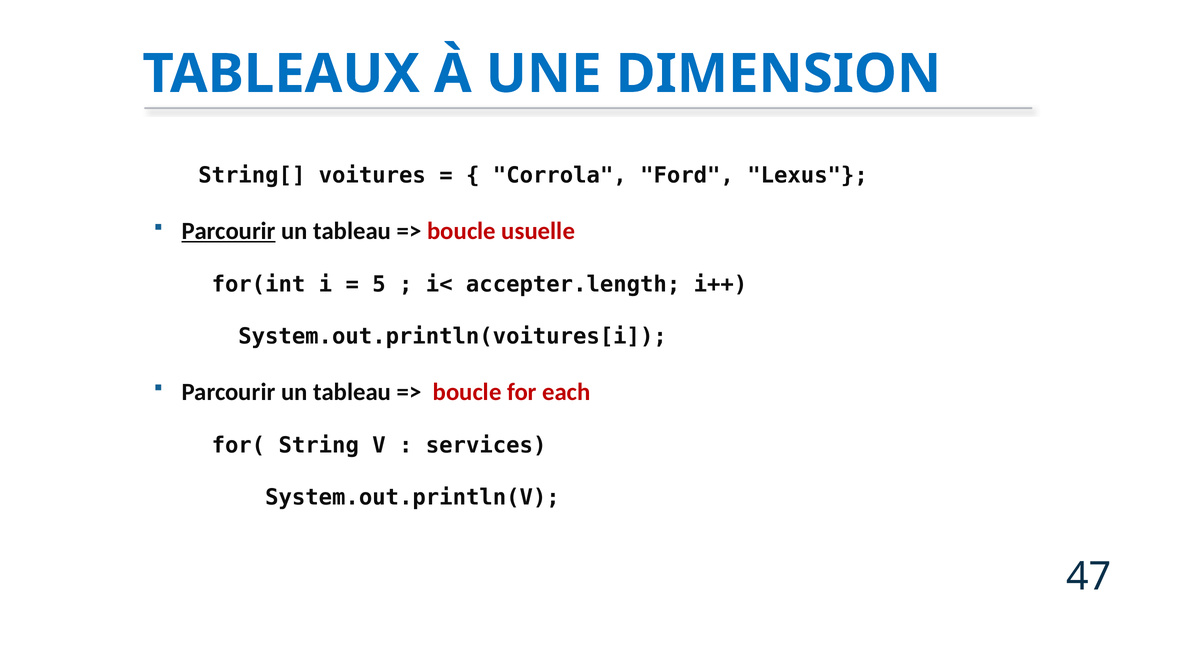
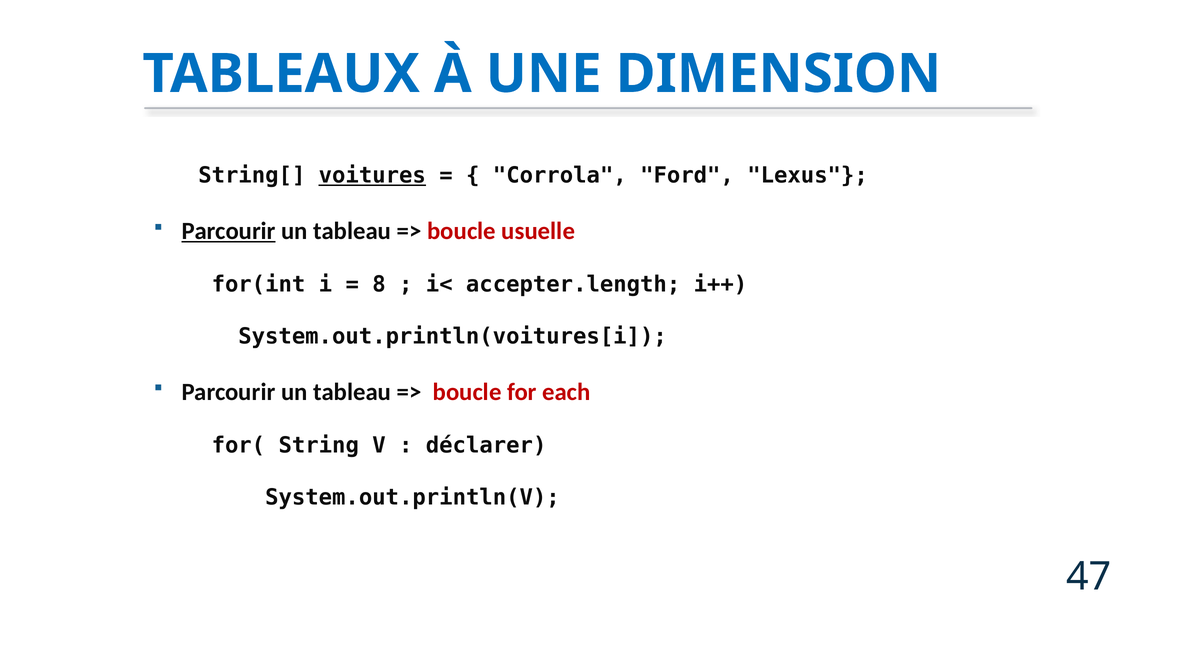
voitures underline: none -> present
5: 5 -> 8
services: services -> déclarer
